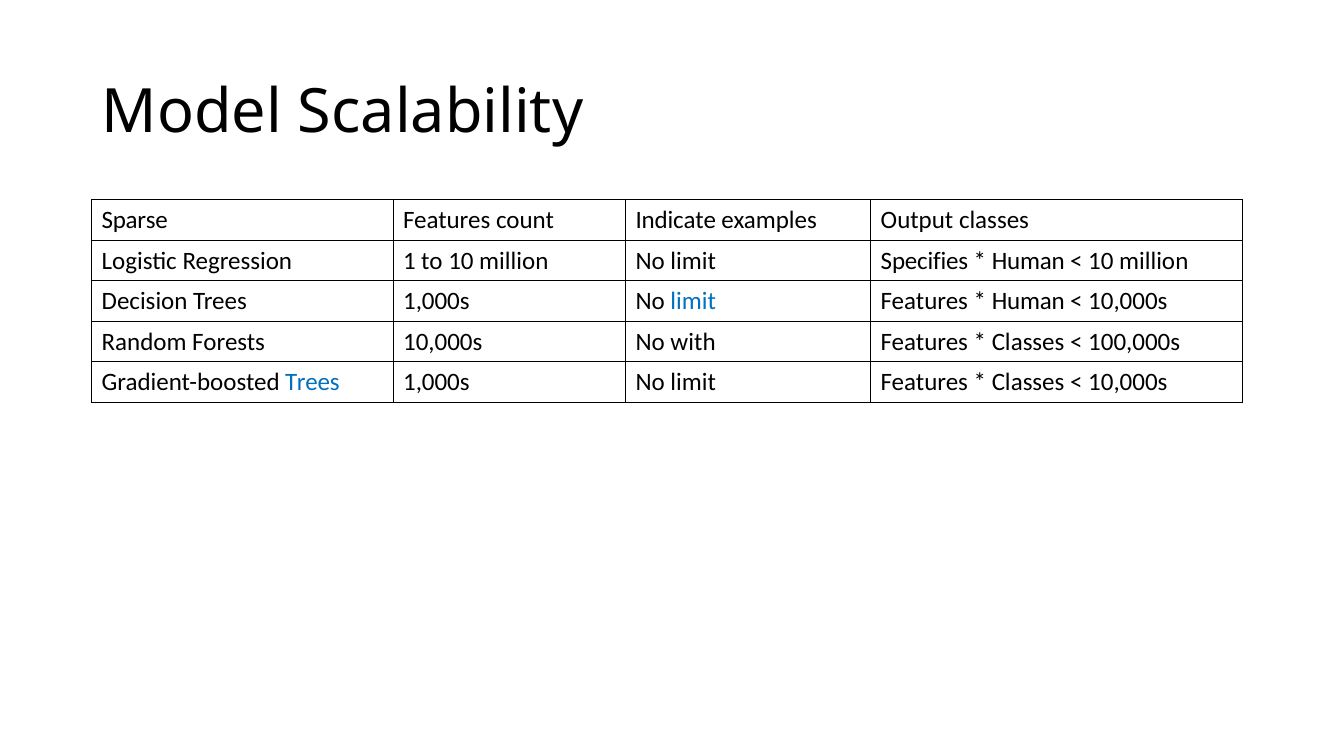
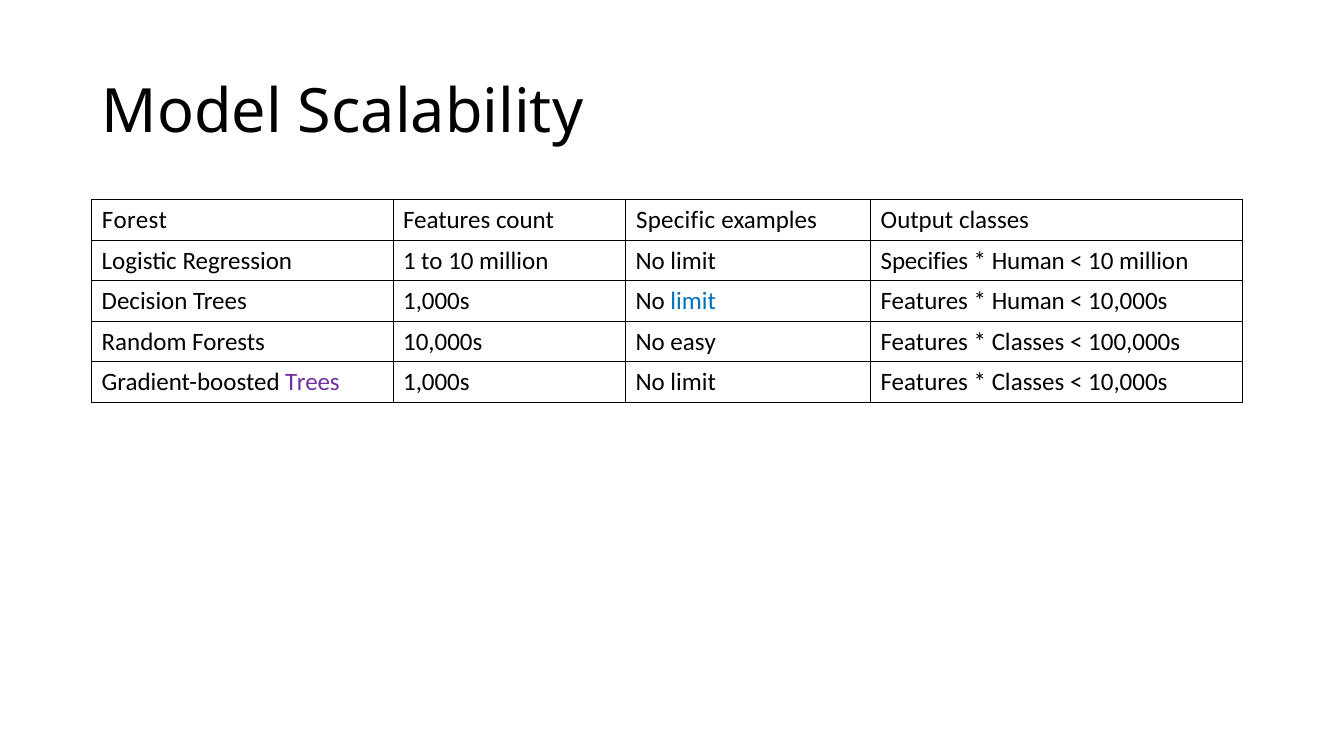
Sparse: Sparse -> Forest
Indicate: Indicate -> Specific
with: with -> easy
Trees at (312, 383) colour: blue -> purple
